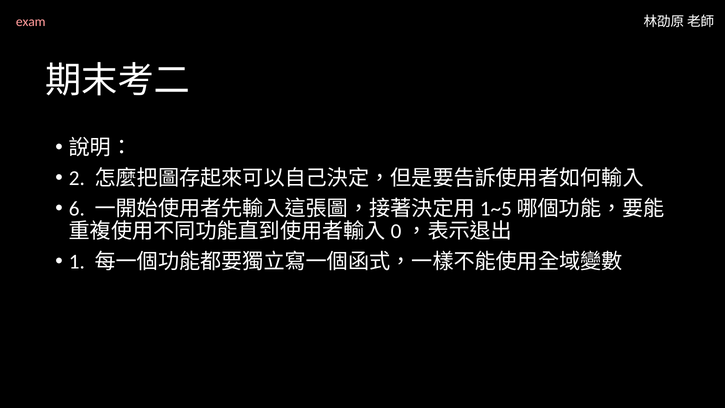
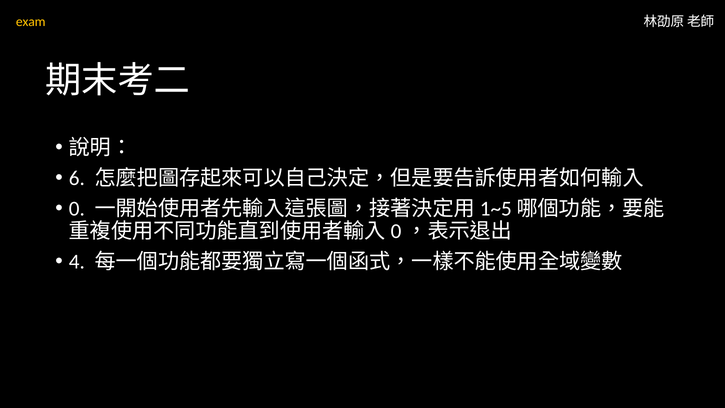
exam colour: pink -> yellow
2: 2 -> 6
6: 6 -> 0
1: 1 -> 4
